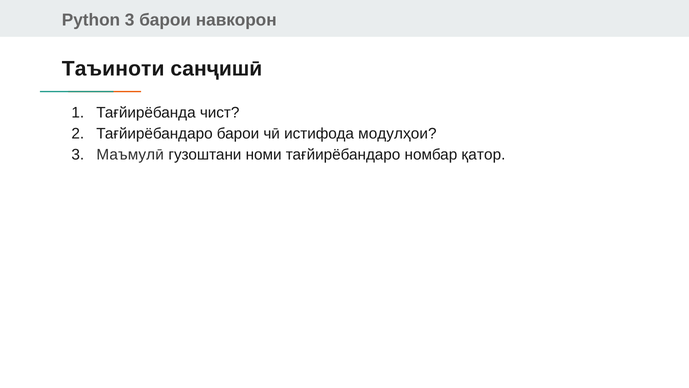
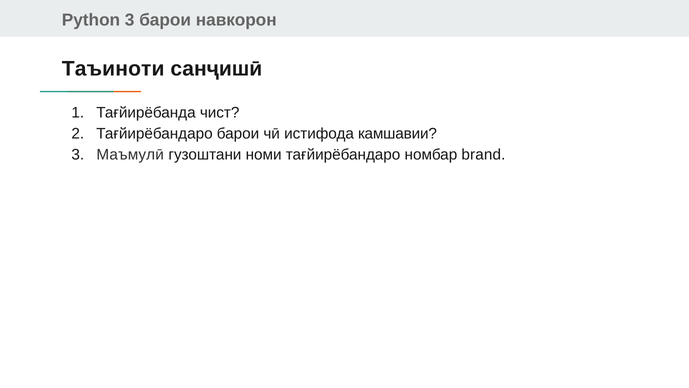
модулҳои: модулҳои -> камшавии
қатор: қатор -> brand
